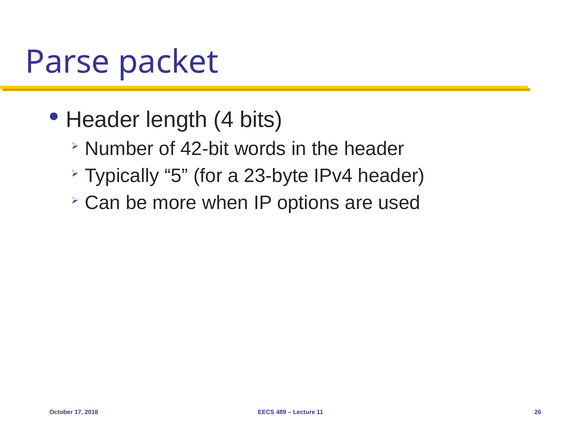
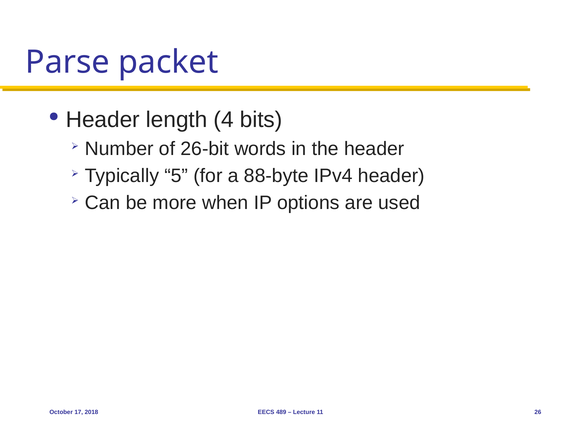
42-bit: 42-bit -> 26-bit
23-byte: 23-byte -> 88-byte
